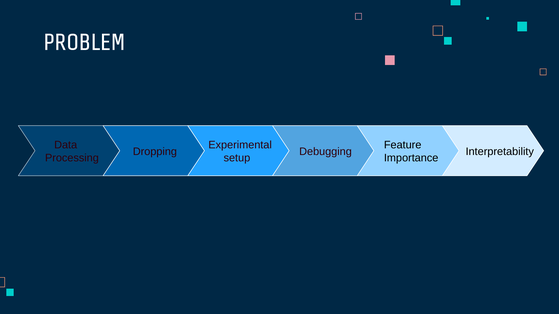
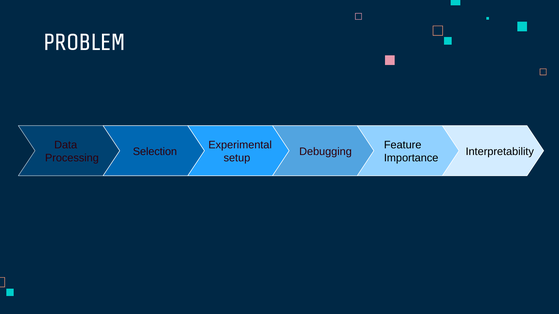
Dropping: Dropping -> Selection
